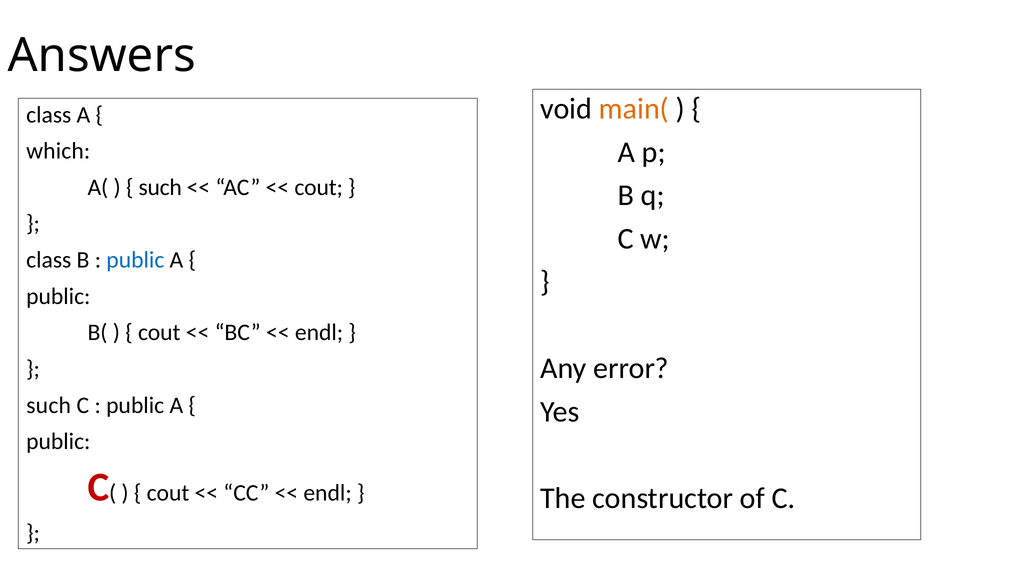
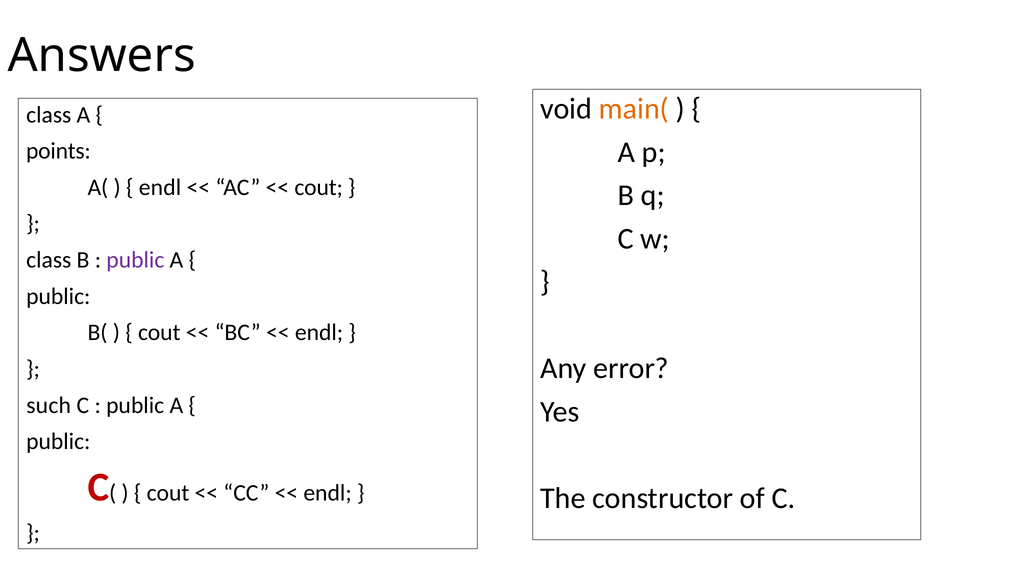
which: which -> points
such at (160, 187): such -> endl
public at (135, 260) colour: blue -> purple
